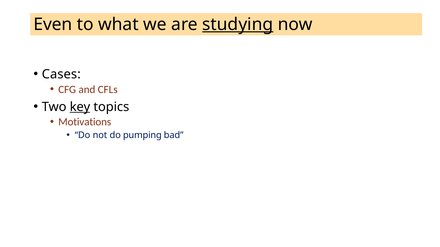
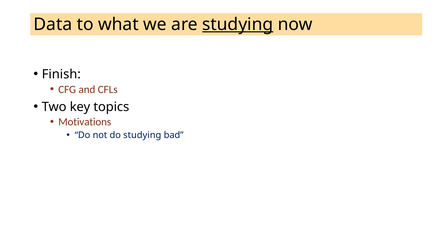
Even: Even -> Data
Cases: Cases -> Finish
key underline: present -> none
do pumping: pumping -> studying
